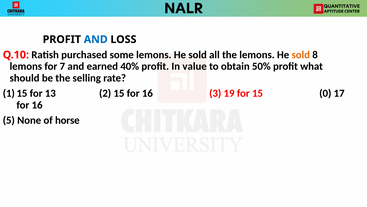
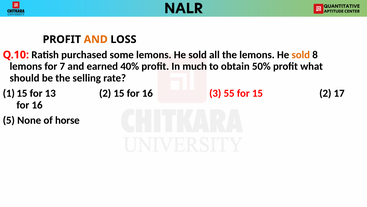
AND at (96, 39) colour: blue -> orange
value: value -> much
19: 19 -> 55
15 0: 0 -> 2
